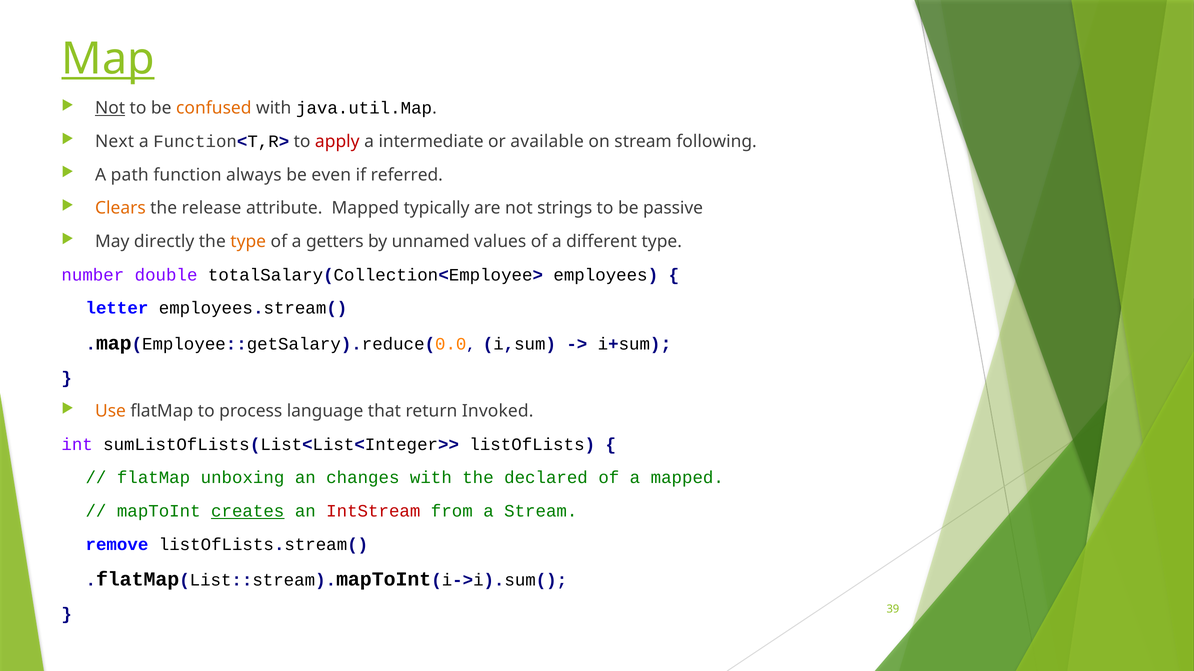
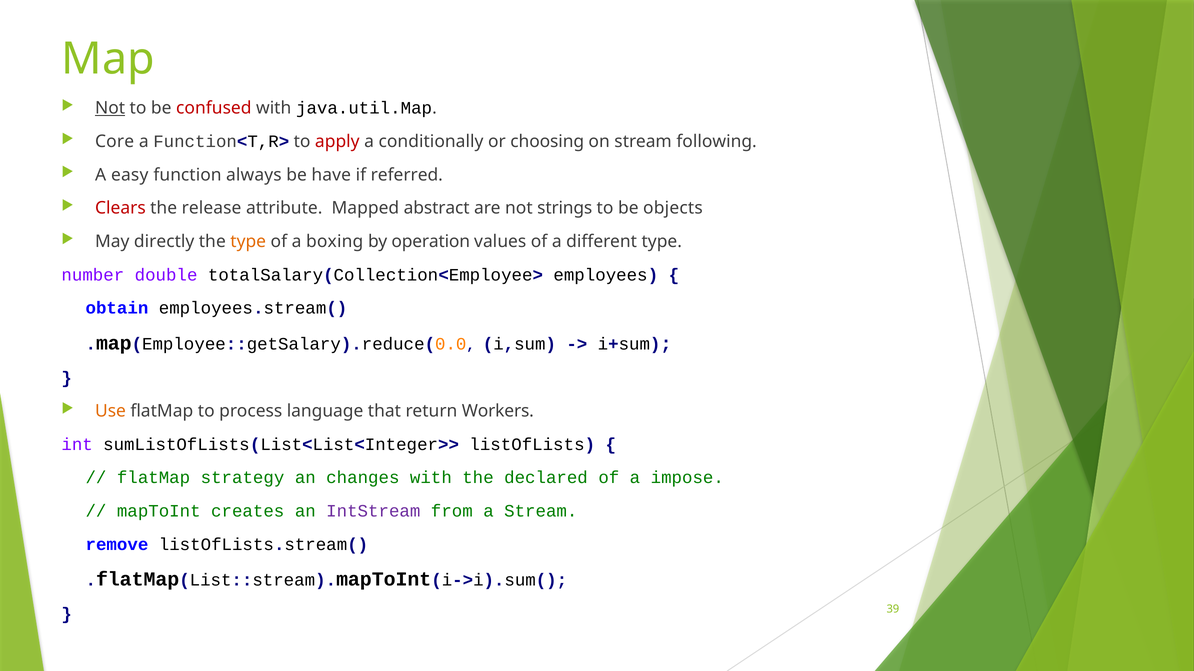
Map underline: present -> none
confused colour: orange -> red
Next: Next -> Core
intermediate: intermediate -> conditionally
available: available -> choosing
path: path -> easy
even: even -> have
Clears colour: orange -> red
typically: typically -> abstract
passive: passive -> objects
getters: getters -> boxing
unnamed: unnamed -> operation
letter: letter -> obtain
Invoked: Invoked -> Workers
unboxing: unboxing -> strategy
a mapped: mapped -> impose
creates underline: present -> none
IntStream colour: red -> purple
